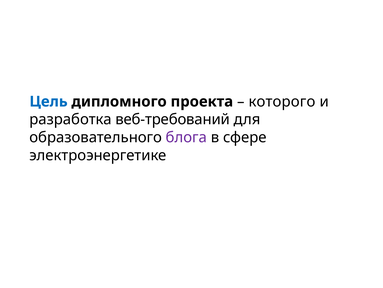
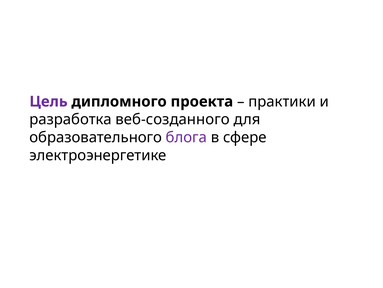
Цель colour: blue -> purple
которого: которого -> практики
веб-требований: веб-требований -> веб-созданного
